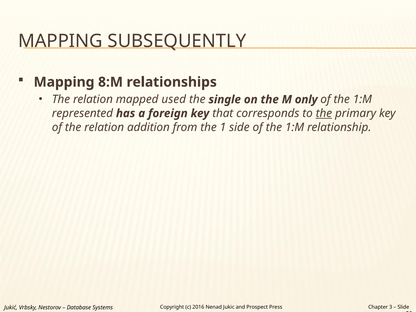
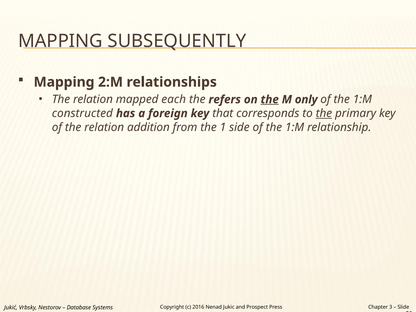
8:M: 8:M -> 2:M
used: used -> each
single: single -> refers
the at (270, 99) underline: none -> present
represented: represented -> constructed
